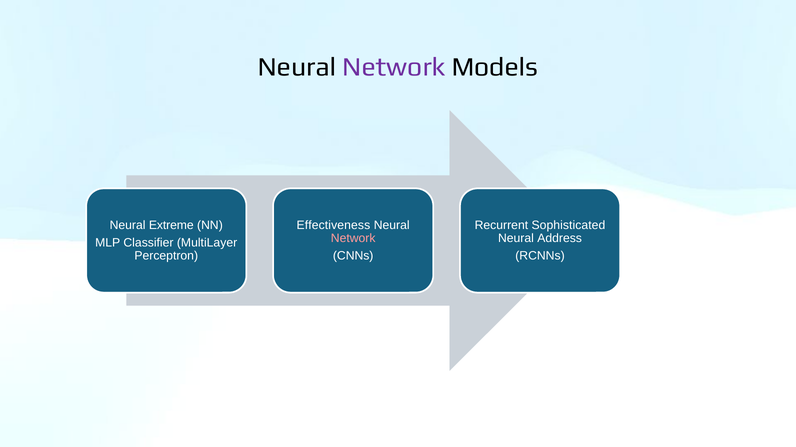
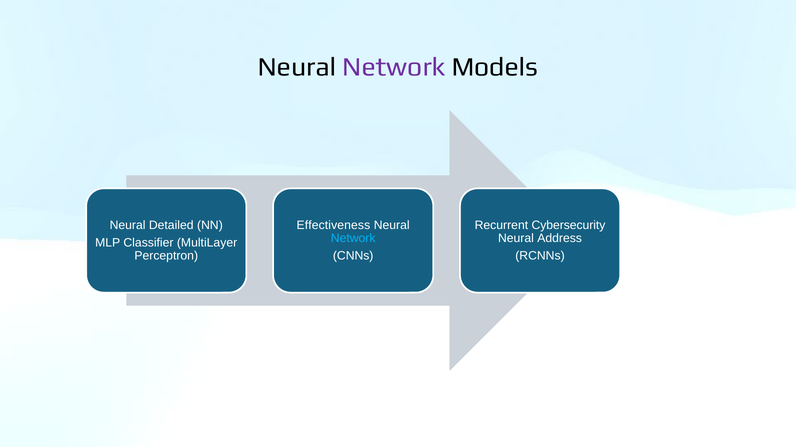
Extreme: Extreme -> Detailed
Sophisticated: Sophisticated -> Cybersecurity
Network at (353, 239) colour: pink -> light blue
